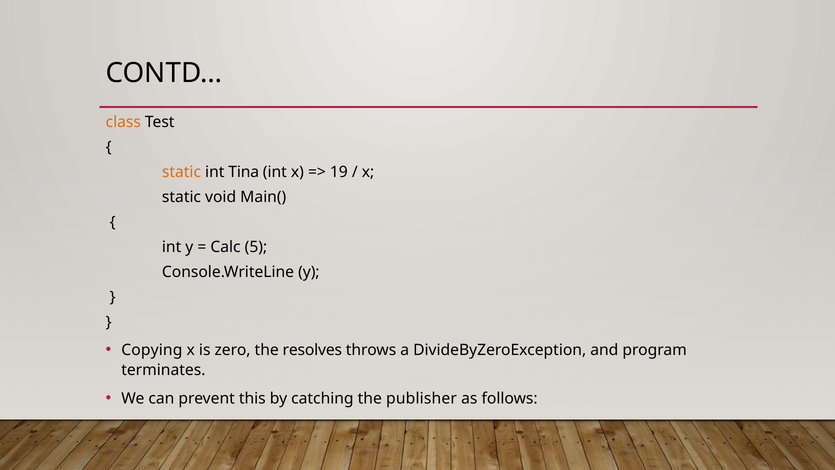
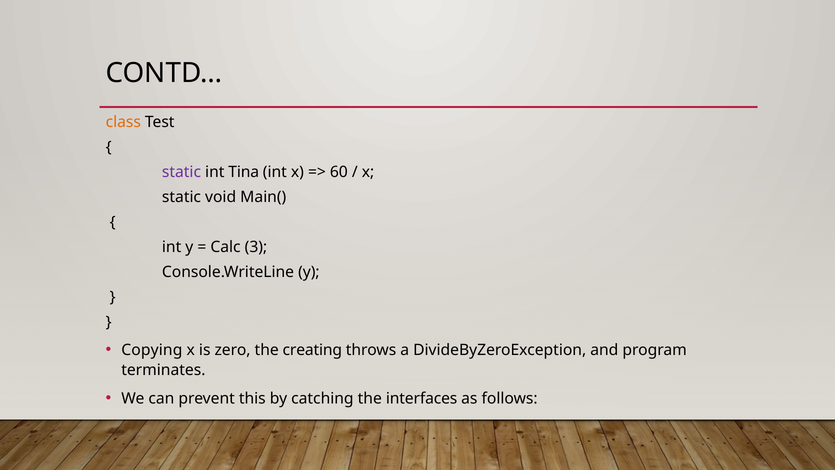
static at (182, 172) colour: orange -> purple
19: 19 -> 60
5: 5 -> 3
resolves: resolves -> creating
publisher: publisher -> interfaces
